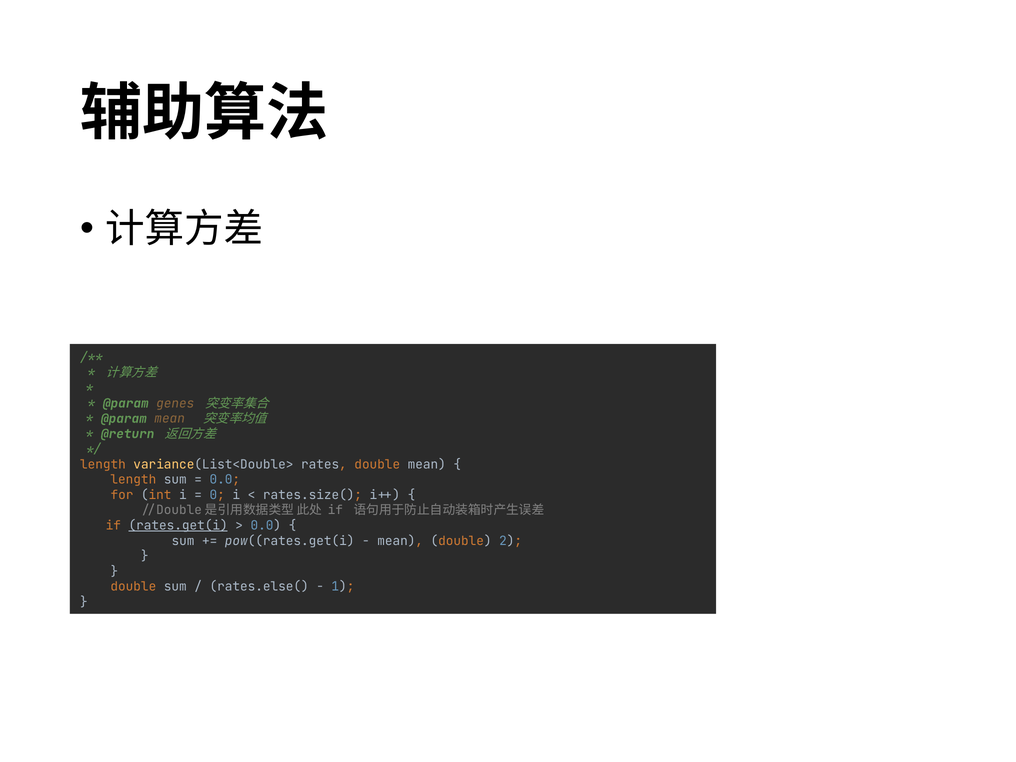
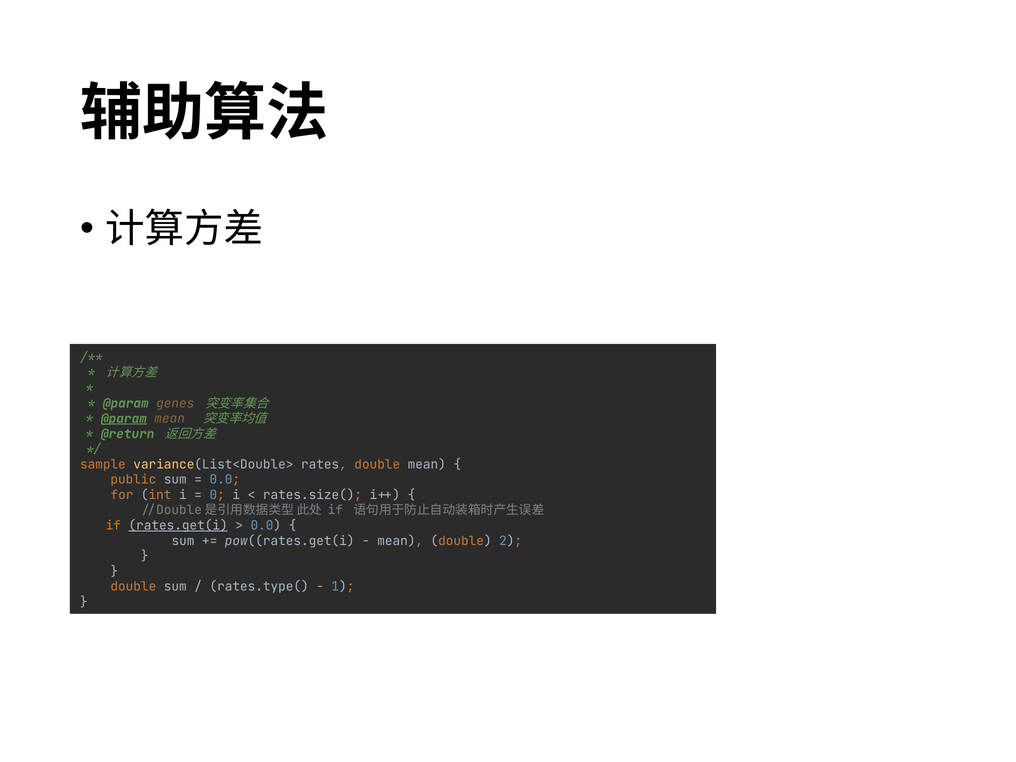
@param at (124, 419) underline: none -> present
length at (103, 464): length -> sample
length at (133, 480): length -> public
rates.else(: rates.else( -> rates.type(
